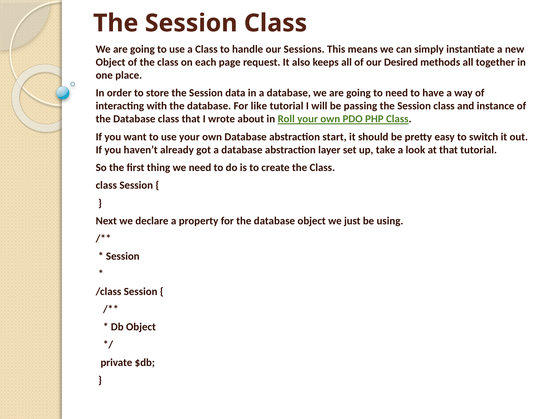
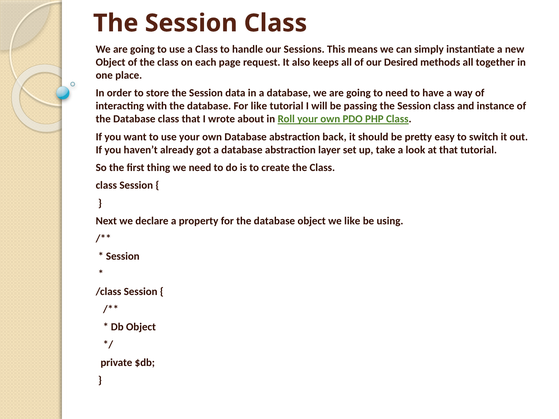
start: start -> back
we just: just -> like
